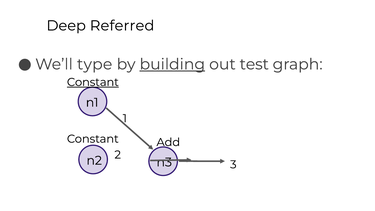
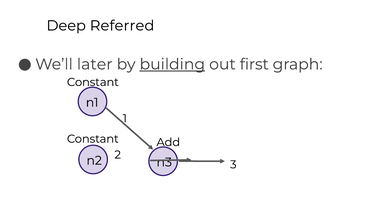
type: type -> later
test: test -> first
Constant at (93, 82) underline: present -> none
